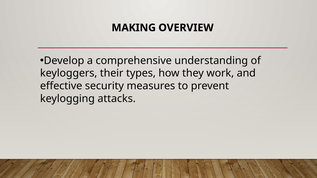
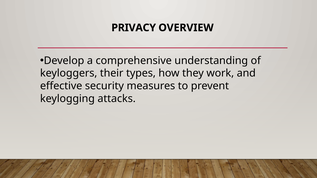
MAKING: MAKING -> PRIVACY
